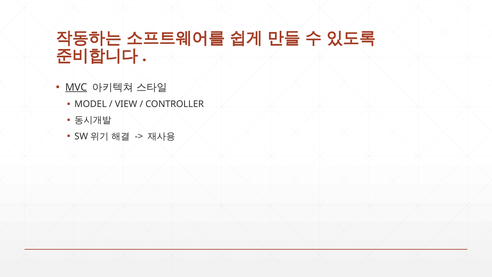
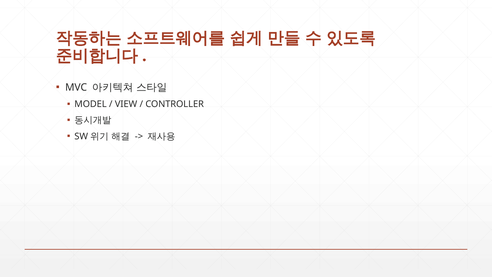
MVC underline: present -> none
